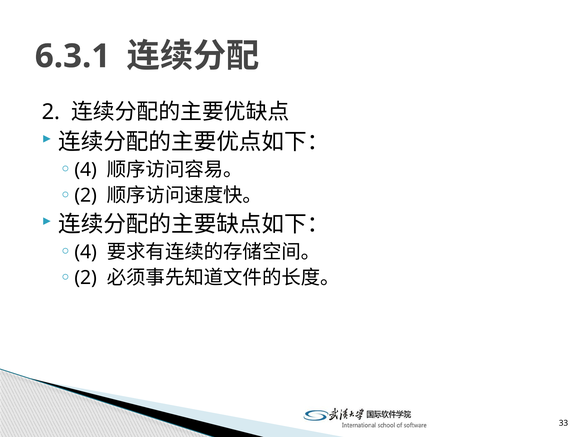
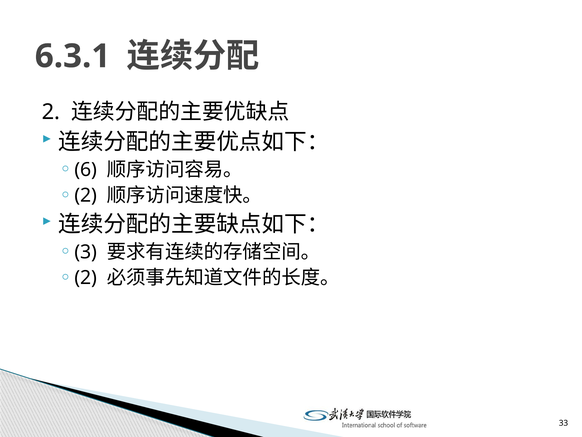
4 at (86, 169): 4 -> 6
4 at (86, 252): 4 -> 3
